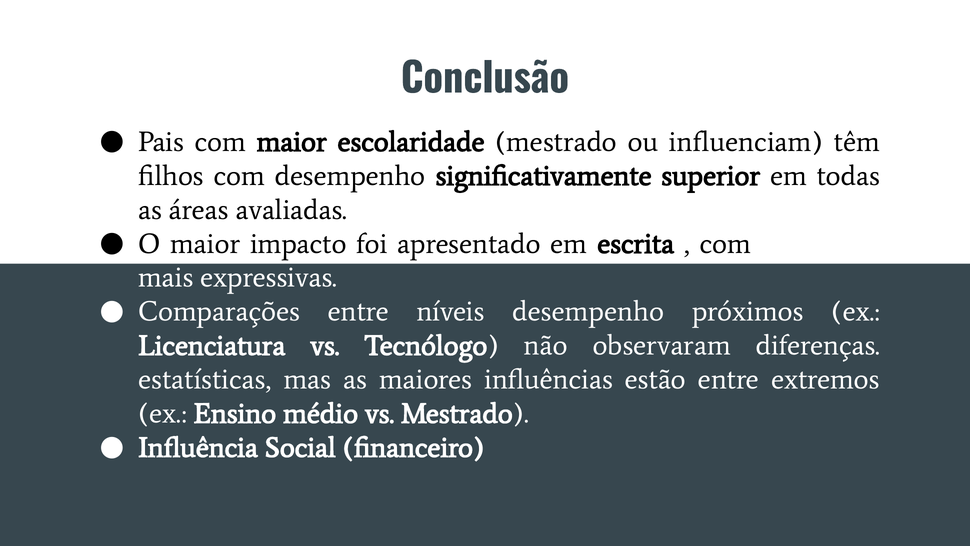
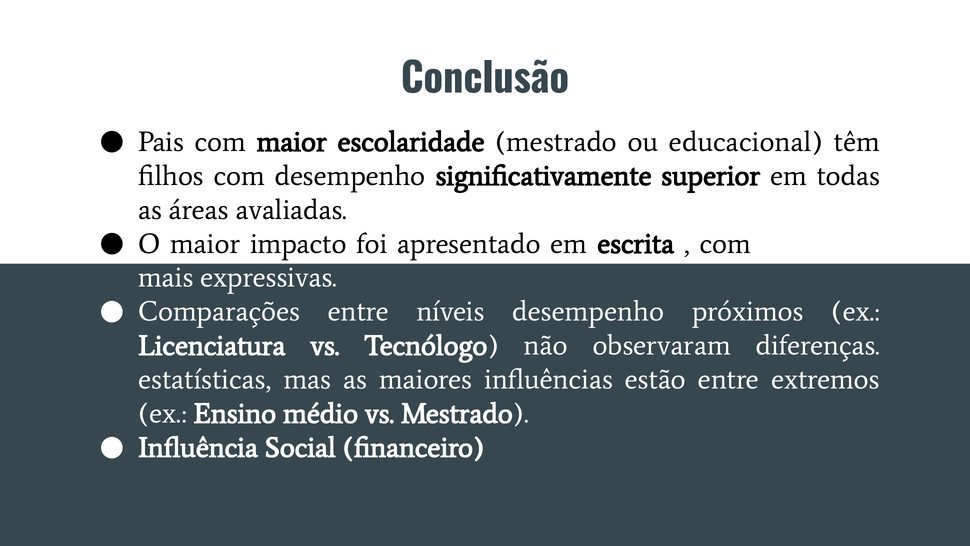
influenciam: influenciam -> educacional
